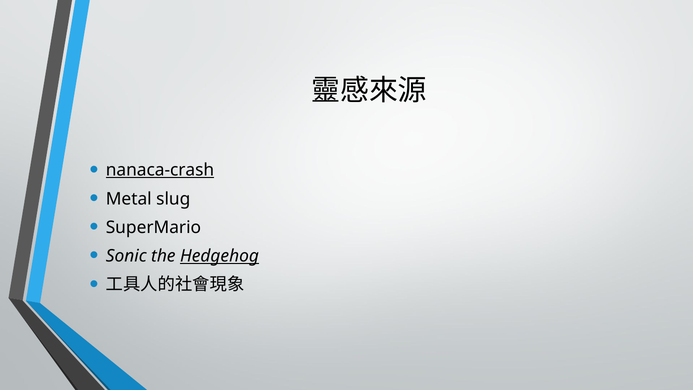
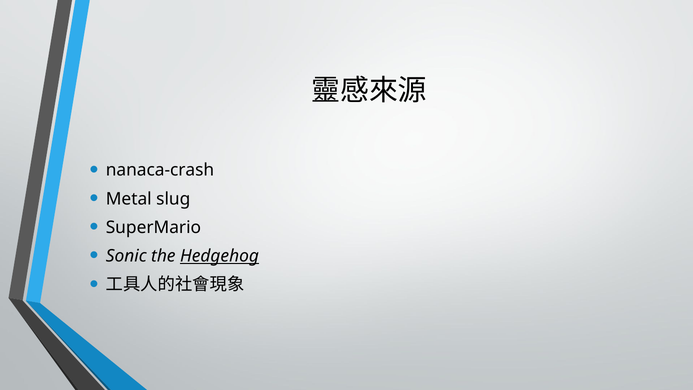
nanaca-crash underline: present -> none
